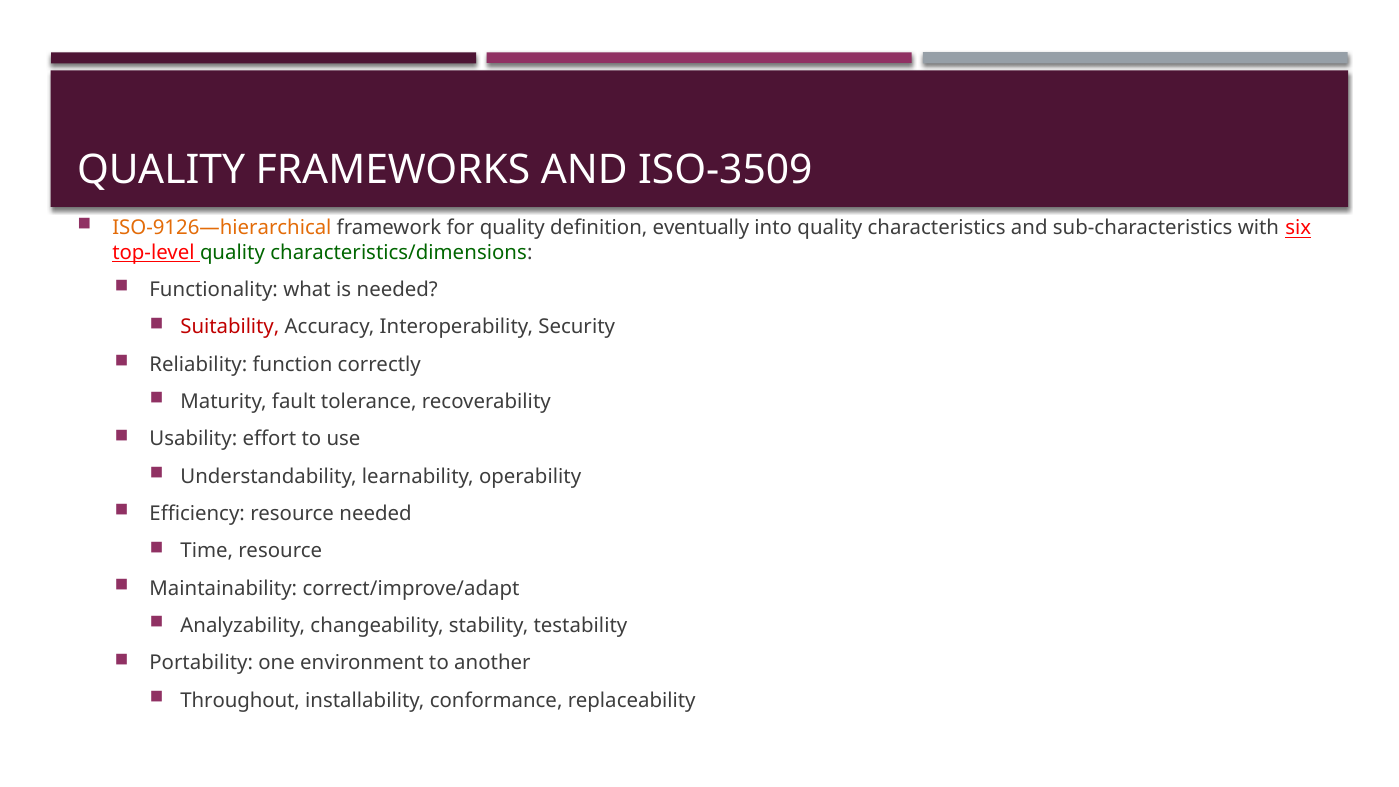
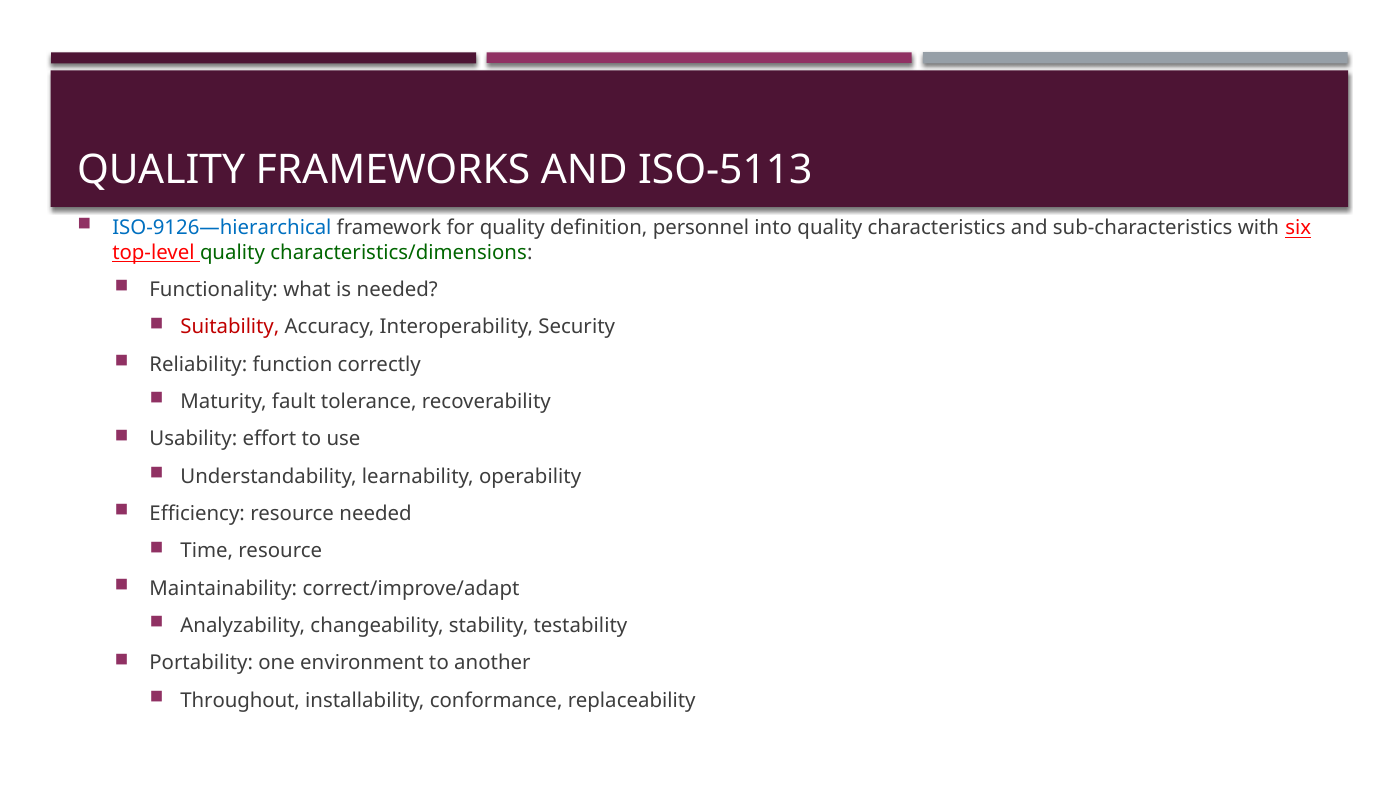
ISO-3509: ISO-3509 -> ISO-5113
ISO-9126—hierarchical colour: orange -> blue
eventually: eventually -> personnel
